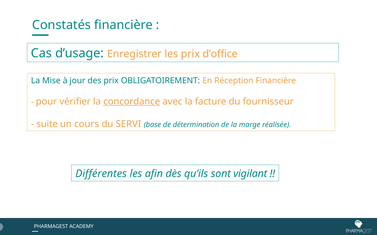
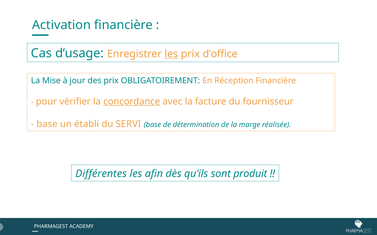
Constatés: Constatés -> Activation
les at (171, 54) underline: none -> present
suite at (47, 124): suite -> base
cours: cours -> établi
vigilant: vigilant -> produit
